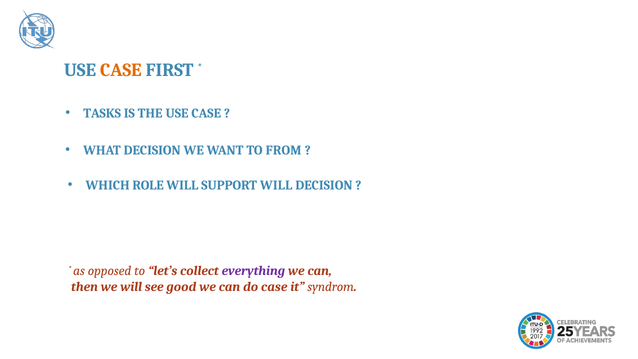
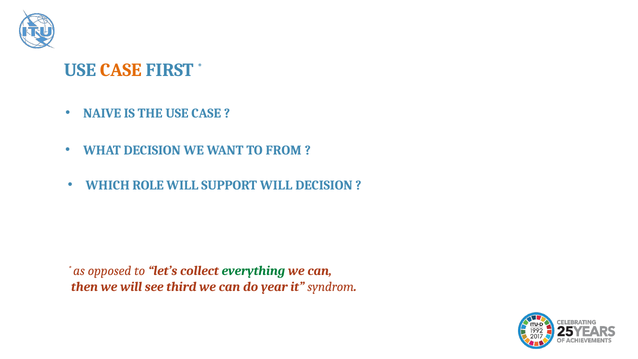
TASKS: TASKS -> NAIVE
everything colour: purple -> green
good: good -> third
do case: case -> year
